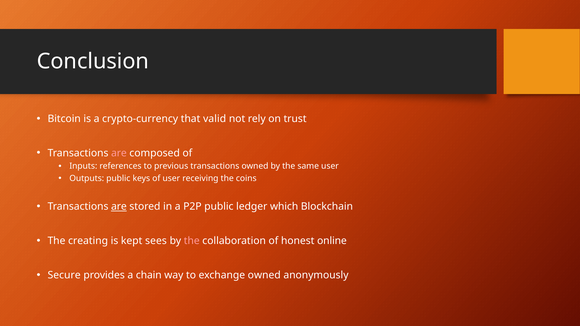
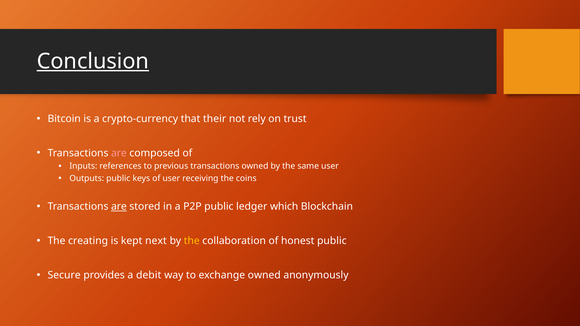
Conclusion underline: none -> present
valid: valid -> their
sees: sees -> next
the at (192, 241) colour: pink -> yellow
honest online: online -> public
chain: chain -> debit
